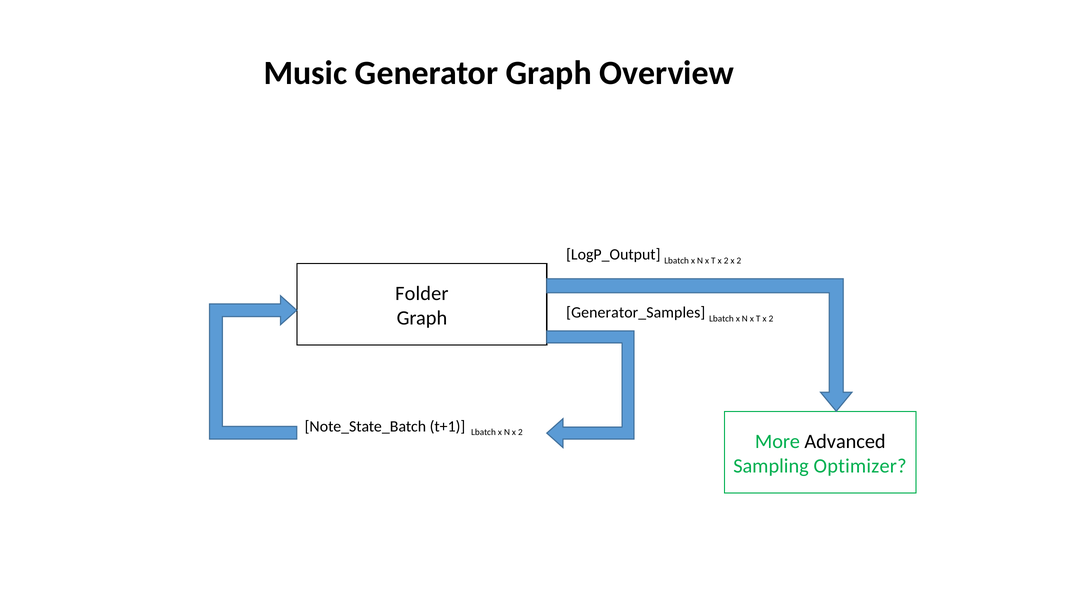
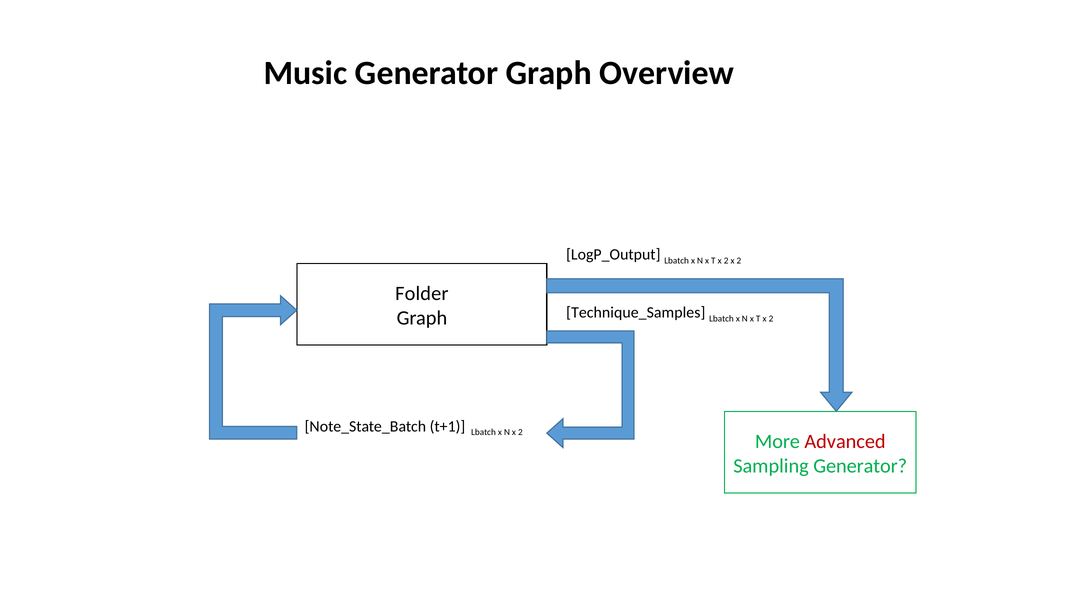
Generator_Samples: Generator_Samples -> Technique_Samples
Advanced colour: black -> red
Sampling Optimizer: Optimizer -> Generator
